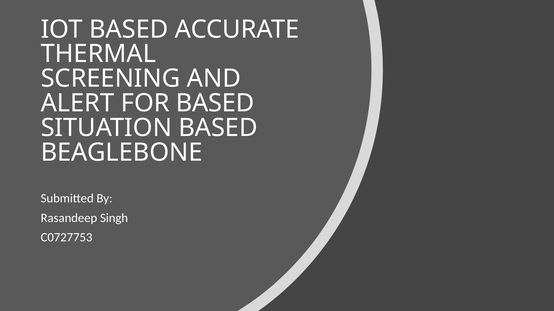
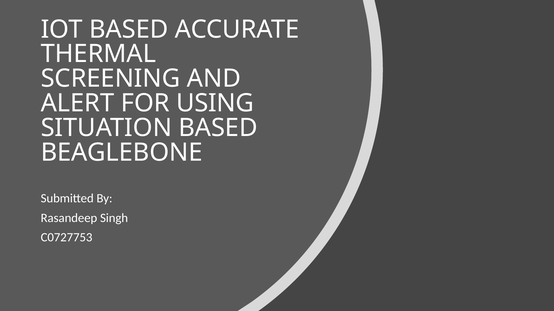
FOR BASED: BASED -> USING
